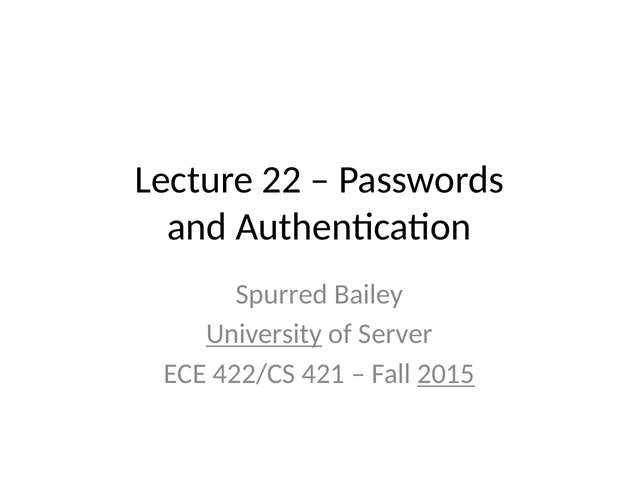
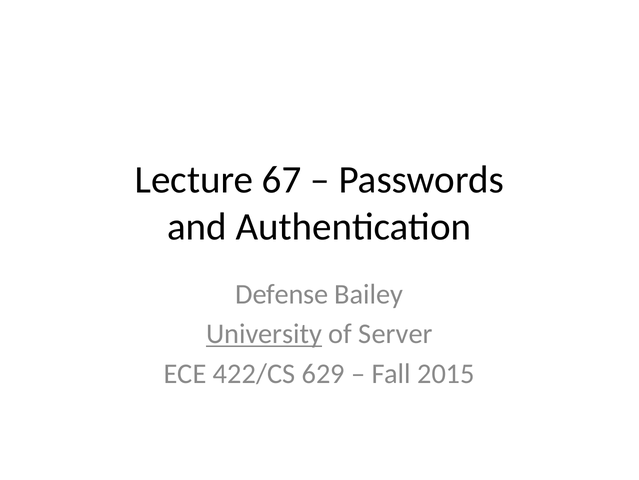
22: 22 -> 67
Spurred: Spurred -> Defense
421: 421 -> 629
2015 underline: present -> none
